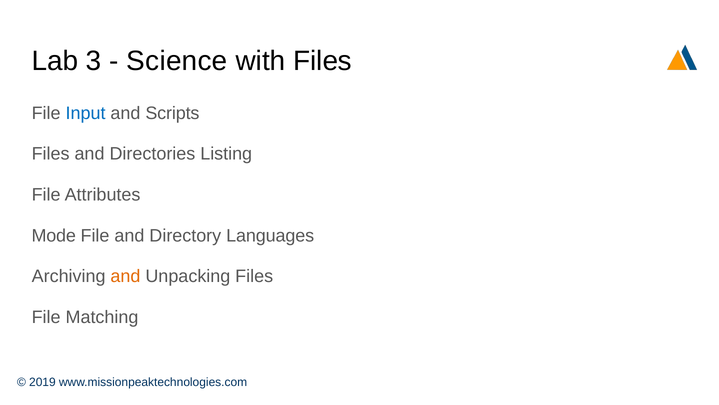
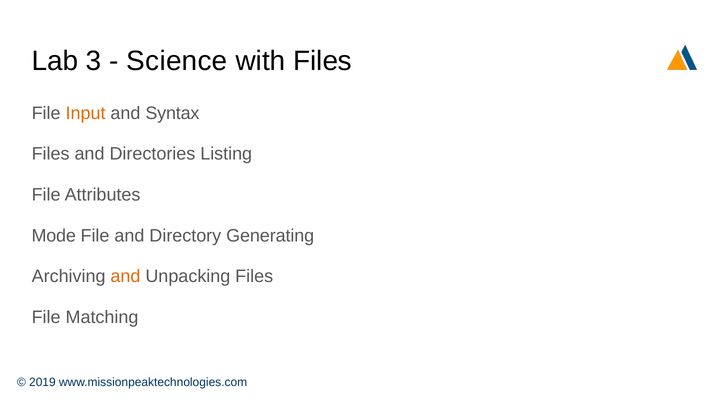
Input colour: blue -> orange
Scripts: Scripts -> Syntax
Languages: Languages -> Generating
